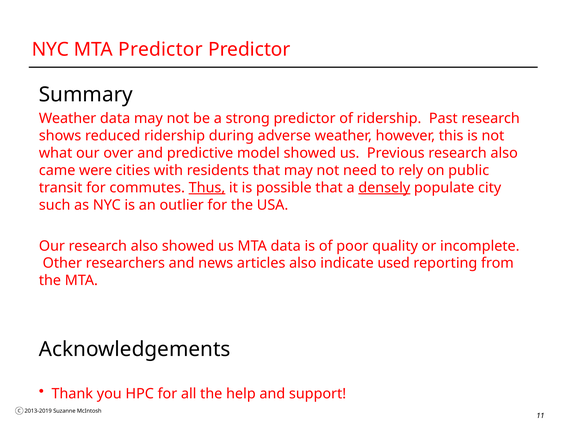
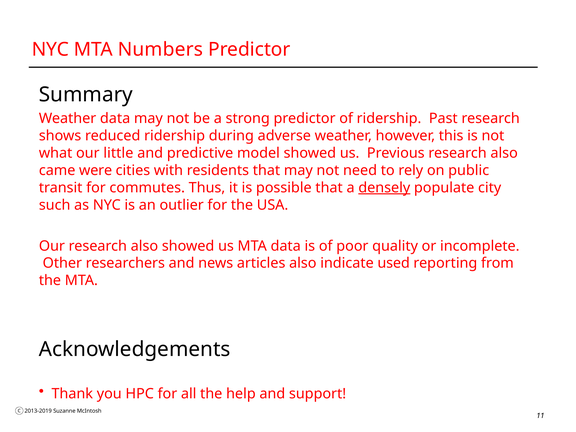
MTA Predictor: Predictor -> Numbers
over: over -> little
Thus underline: present -> none
